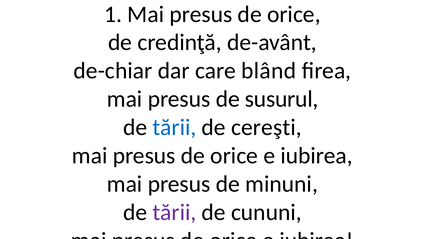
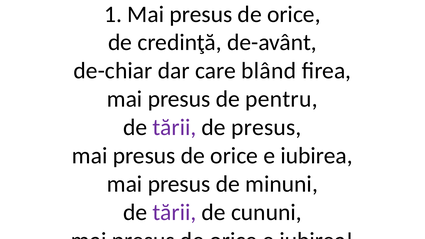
susurul: susurul -> pentru
tării at (174, 128) colour: blue -> purple
de cereşti: cereşti -> presus
